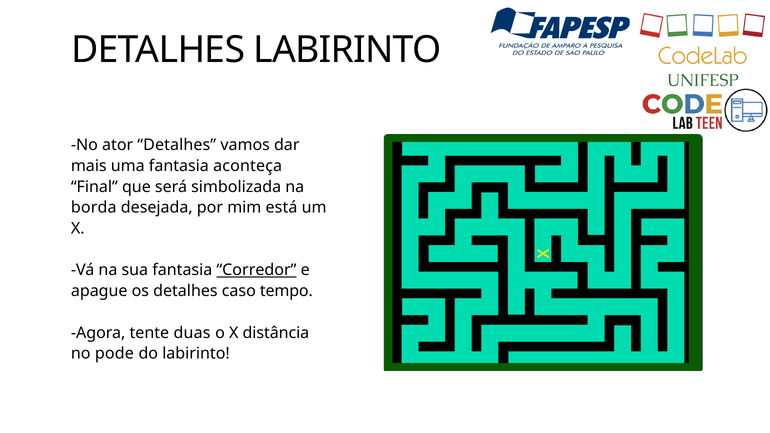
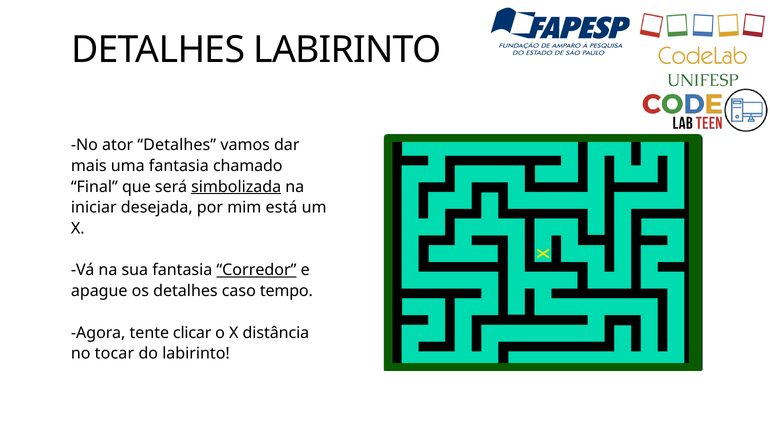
aconteça: aconteça -> chamado
simbolizada underline: none -> present
borda: borda -> iniciar
duas: duas -> clicar
pode: pode -> tocar
